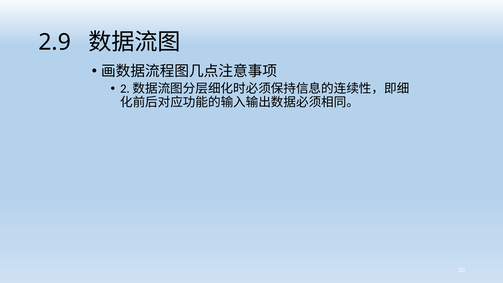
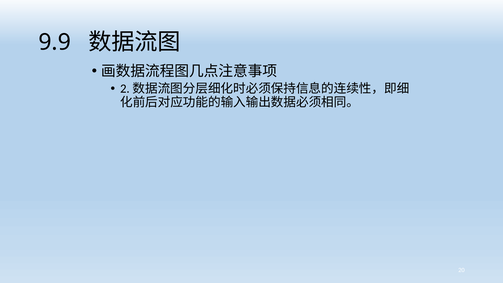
2.9: 2.9 -> 9.9
